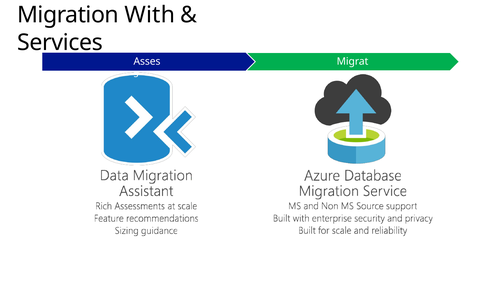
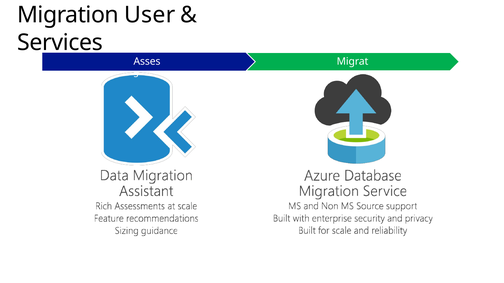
With: With -> User
